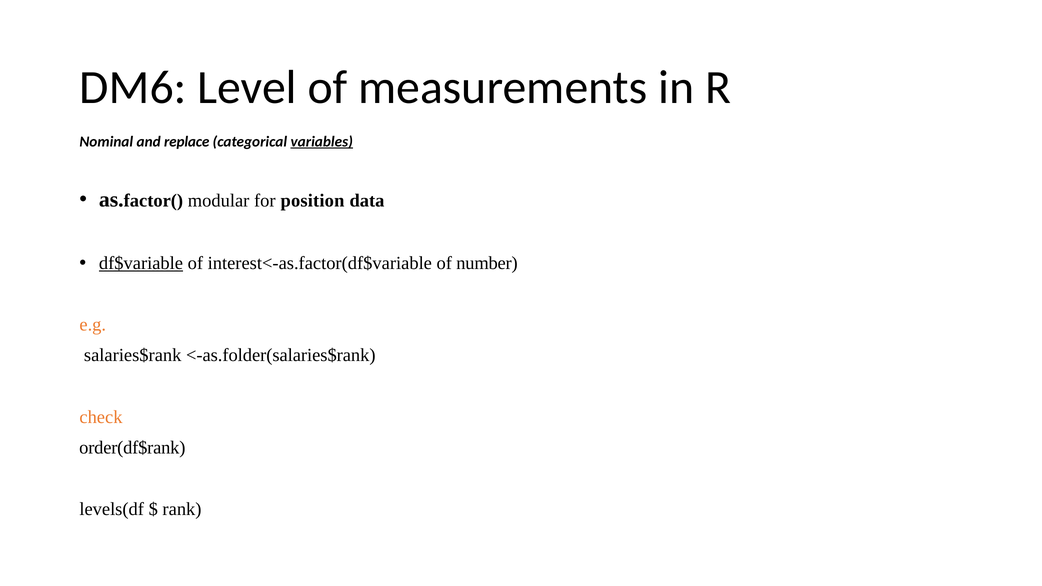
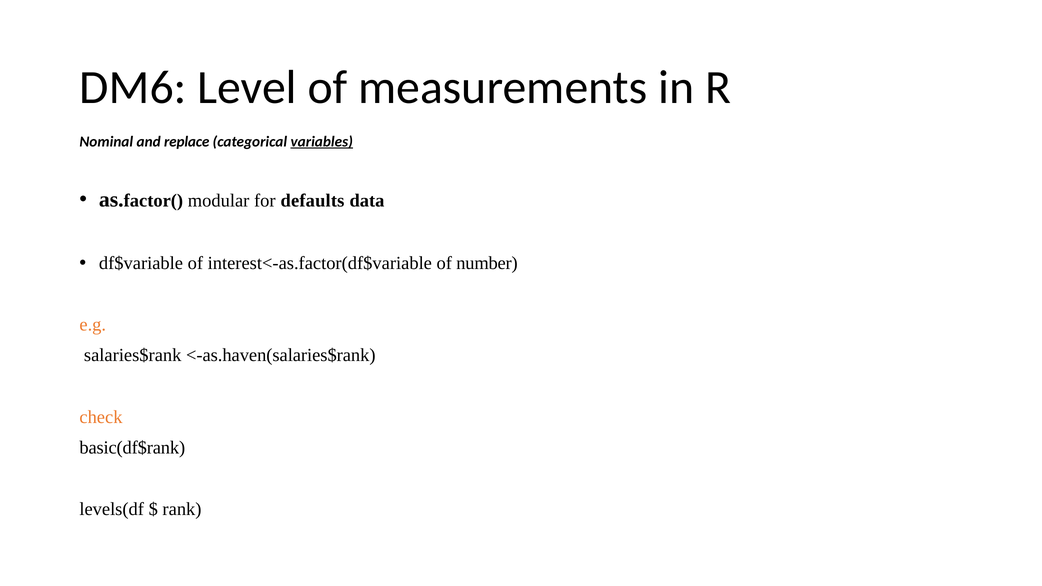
position: position -> defaults
df$variable underline: present -> none
<-as.folder(salaries$rank: <-as.folder(salaries$rank -> <-as.haven(salaries$rank
order(df$rank: order(df$rank -> basic(df$rank
